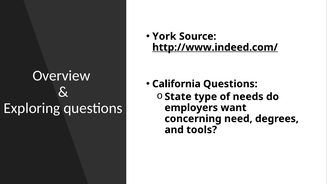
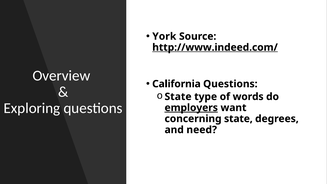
needs: needs -> words
employers underline: none -> present
concerning need: need -> state
tools: tools -> need
